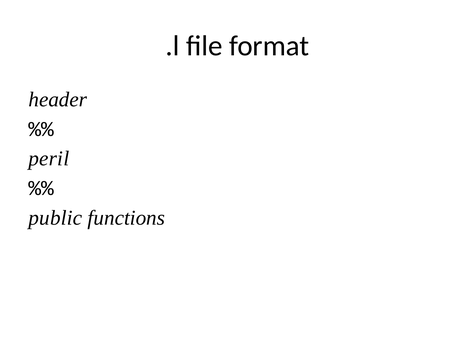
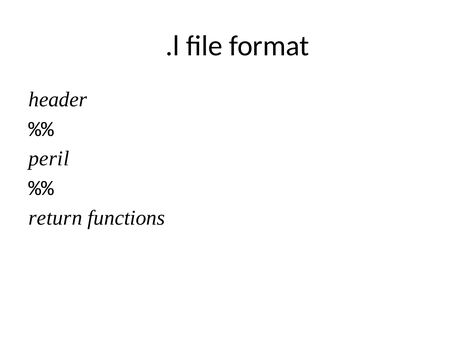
public: public -> return
